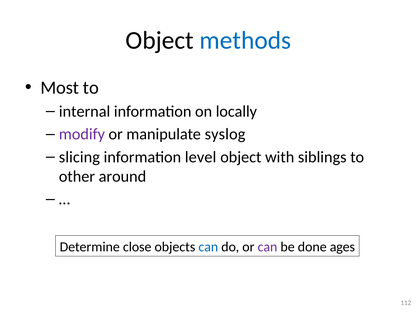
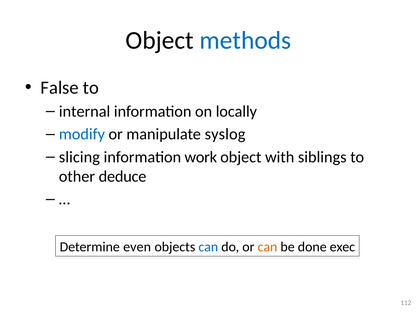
Most: Most -> False
modify colour: purple -> blue
level: level -> work
around: around -> deduce
close: close -> even
can at (267, 247) colour: purple -> orange
ages: ages -> exec
